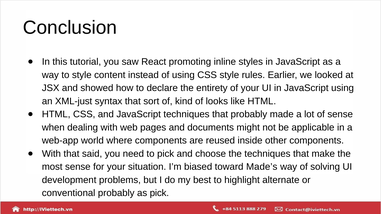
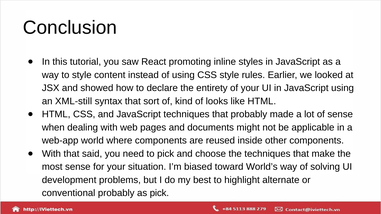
XML-just: XML-just -> XML-still
Made’s: Made’s -> World’s
